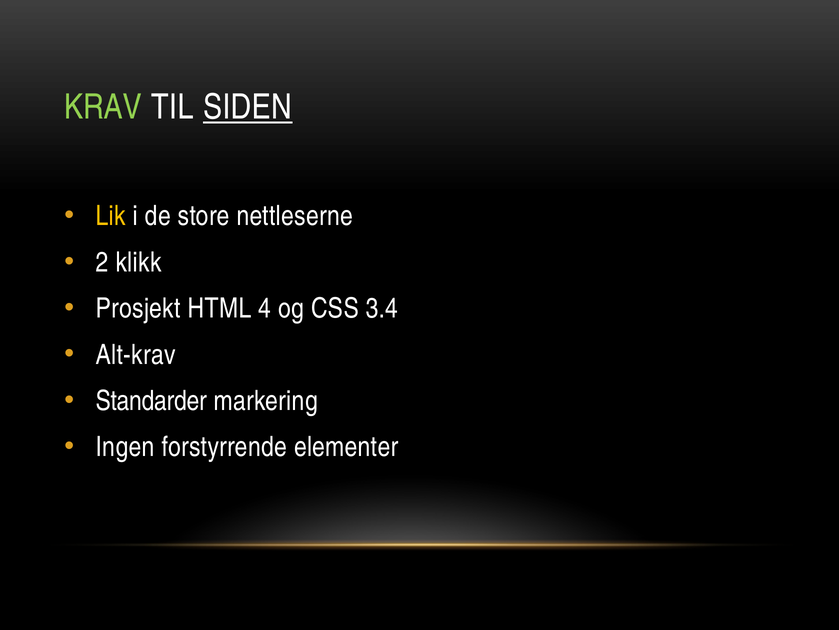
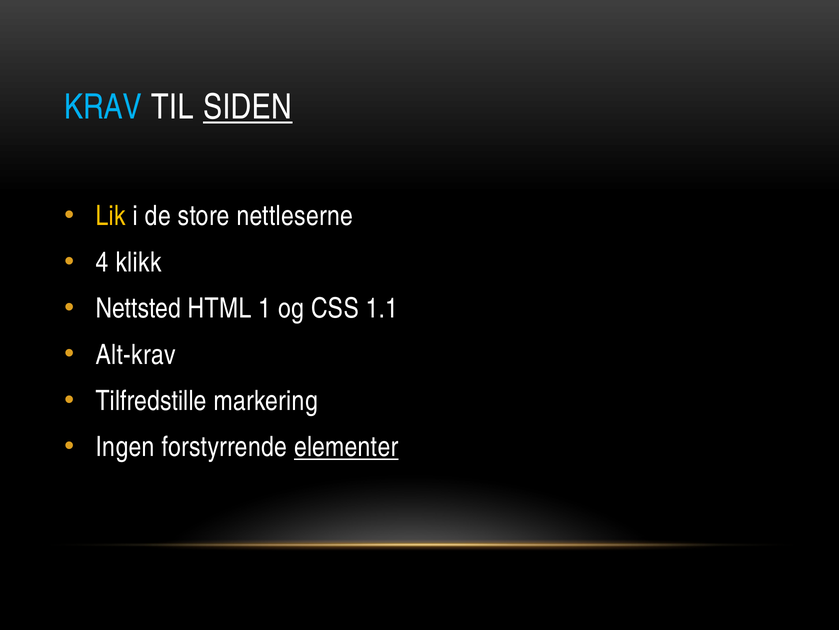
KRAV colour: light green -> light blue
2: 2 -> 4
Prosjekt: Prosjekt -> Nettsted
4: 4 -> 1
3.4: 3.4 -> 1.1
Standarder: Standarder -> Tilfredstille
elementer underline: none -> present
